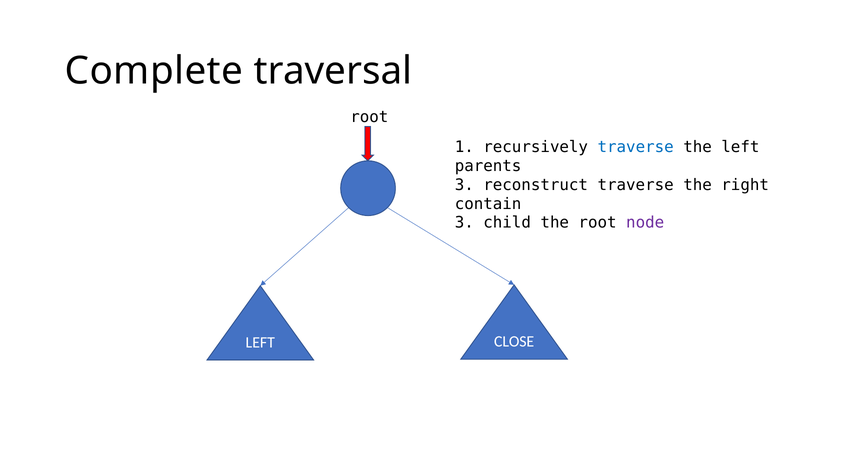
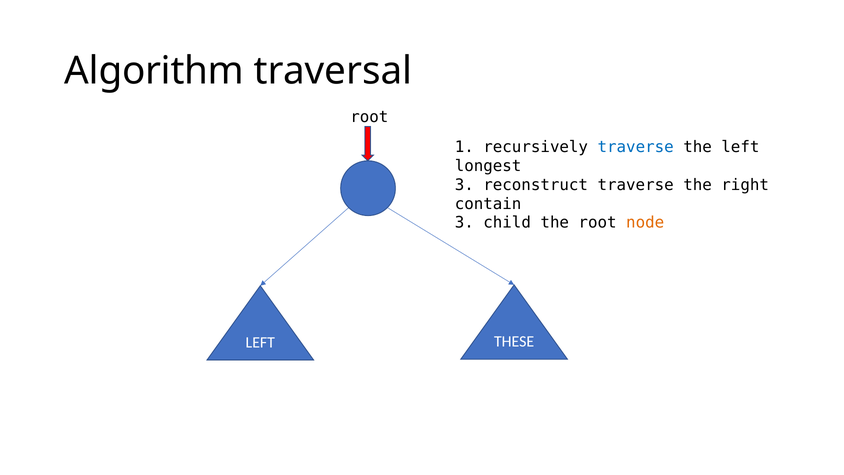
Complete: Complete -> Algorithm
parents: parents -> longest
node colour: purple -> orange
CLOSE: CLOSE -> THESE
